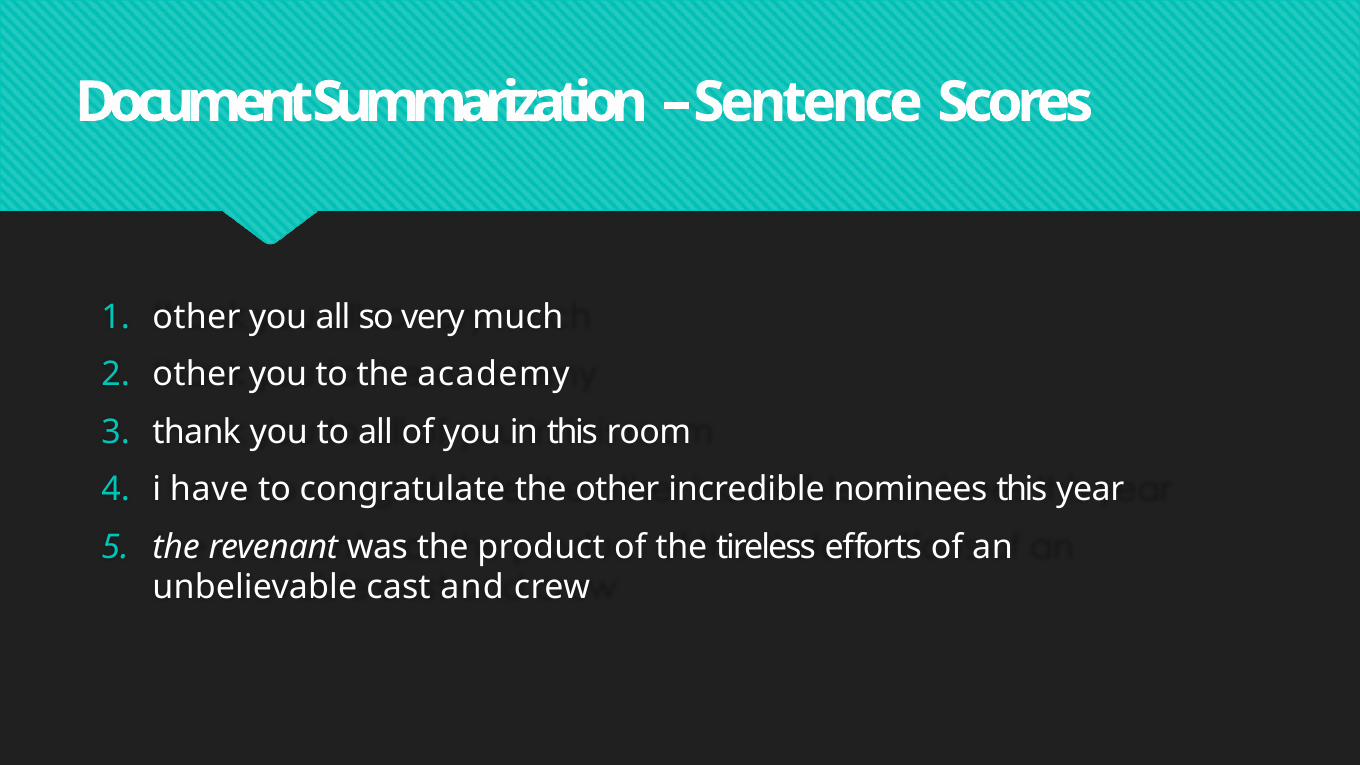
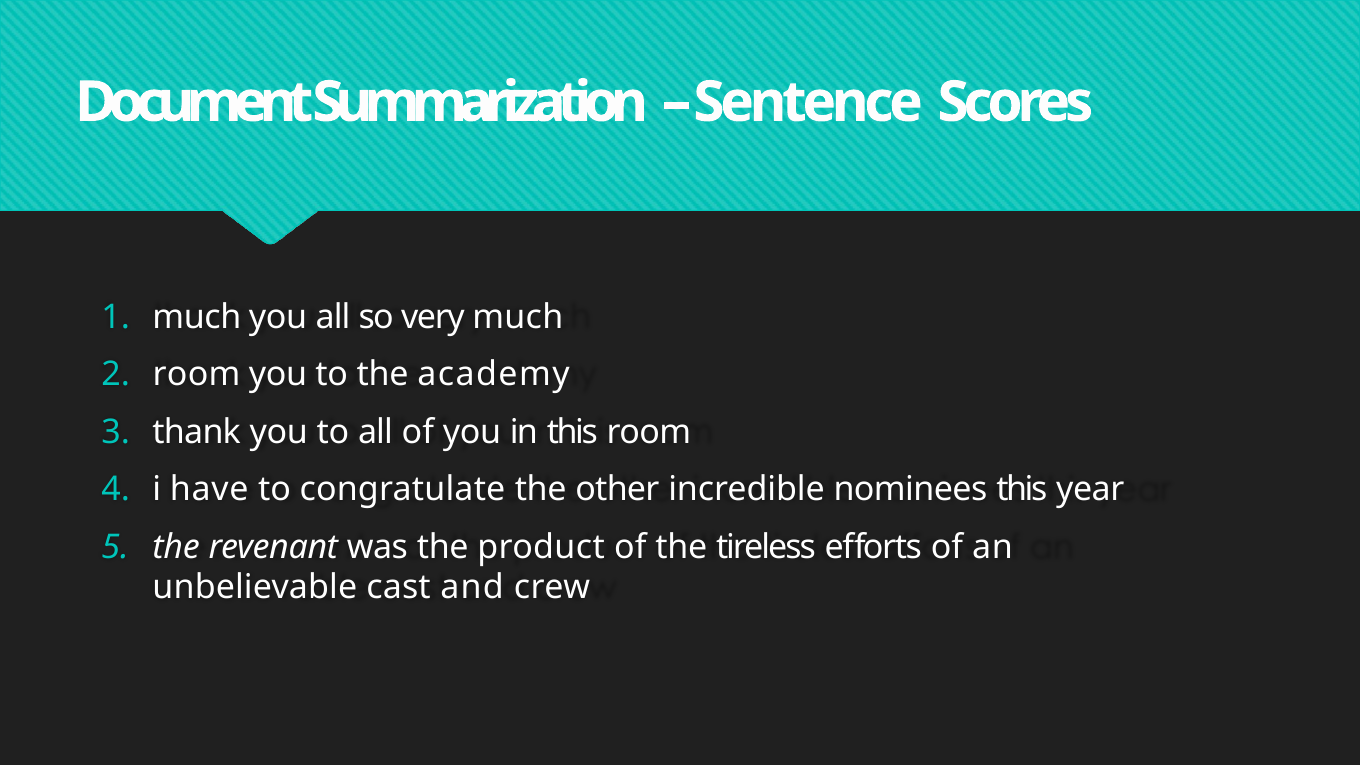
other at (197, 317): other -> much
other at (197, 375): other -> room
